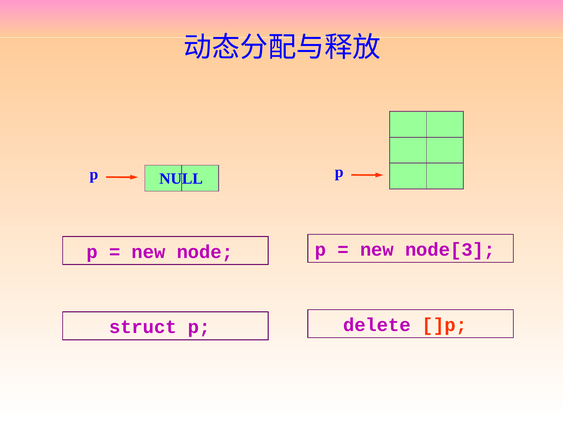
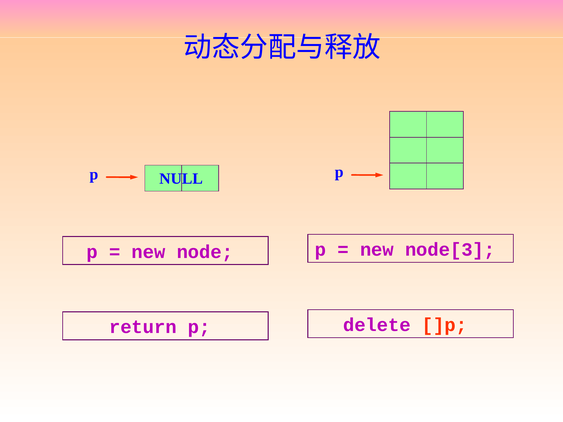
struct: struct -> return
